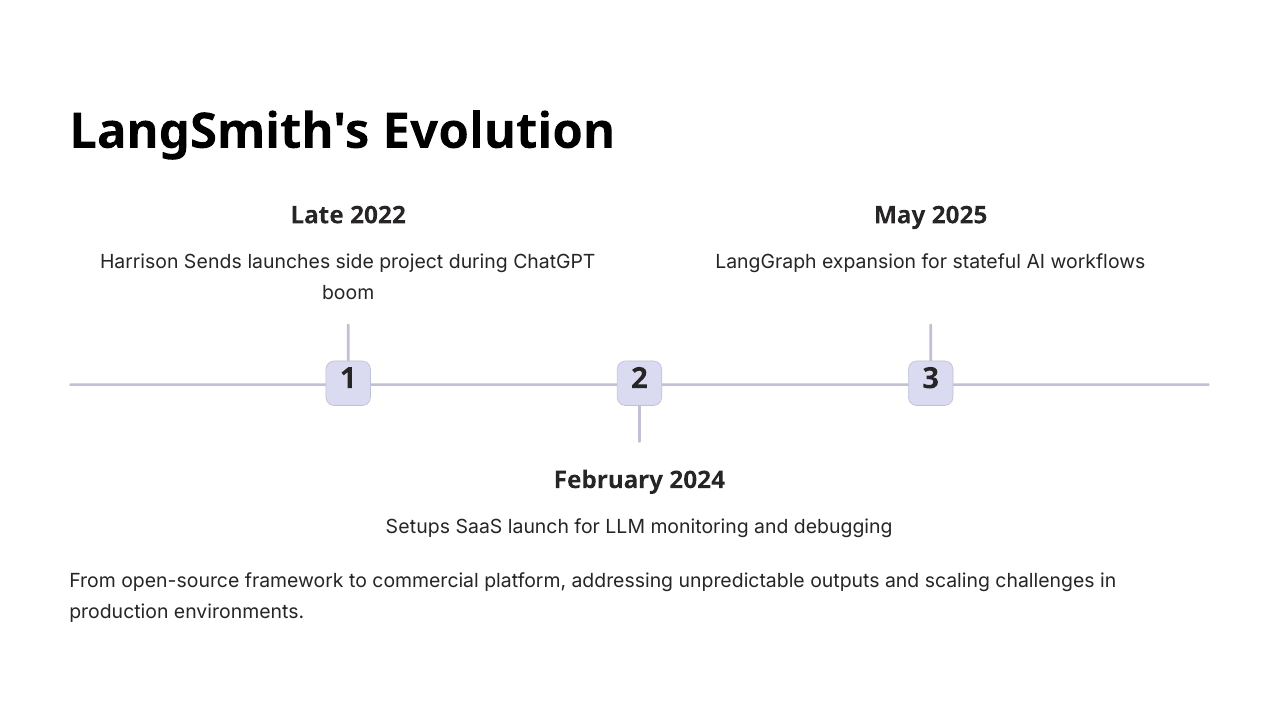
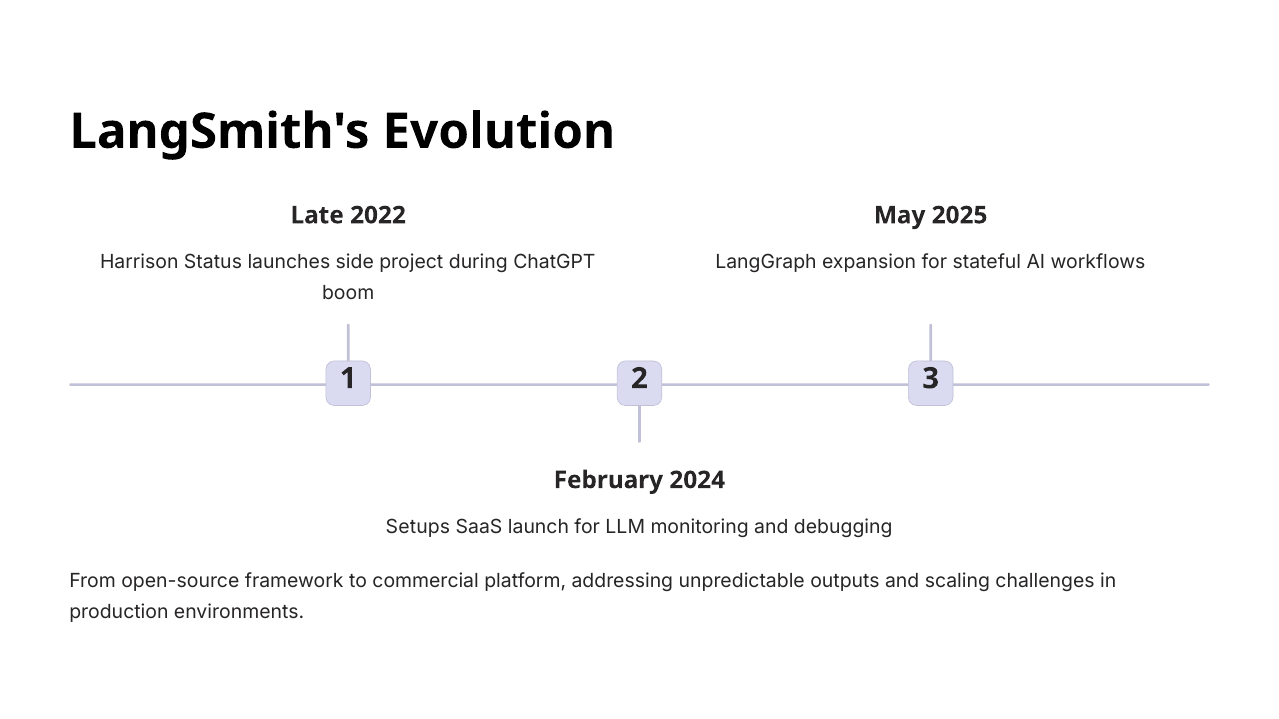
Sends: Sends -> Status
